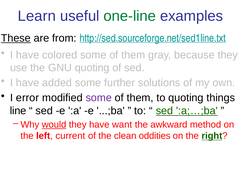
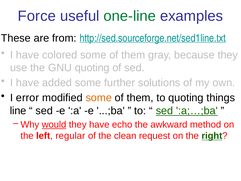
Learn: Learn -> Force
These underline: present -> none
some at (99, 98) colour: purple -> orange
want: want -> echo
current: current -> regular
oddities: oddities -> request
